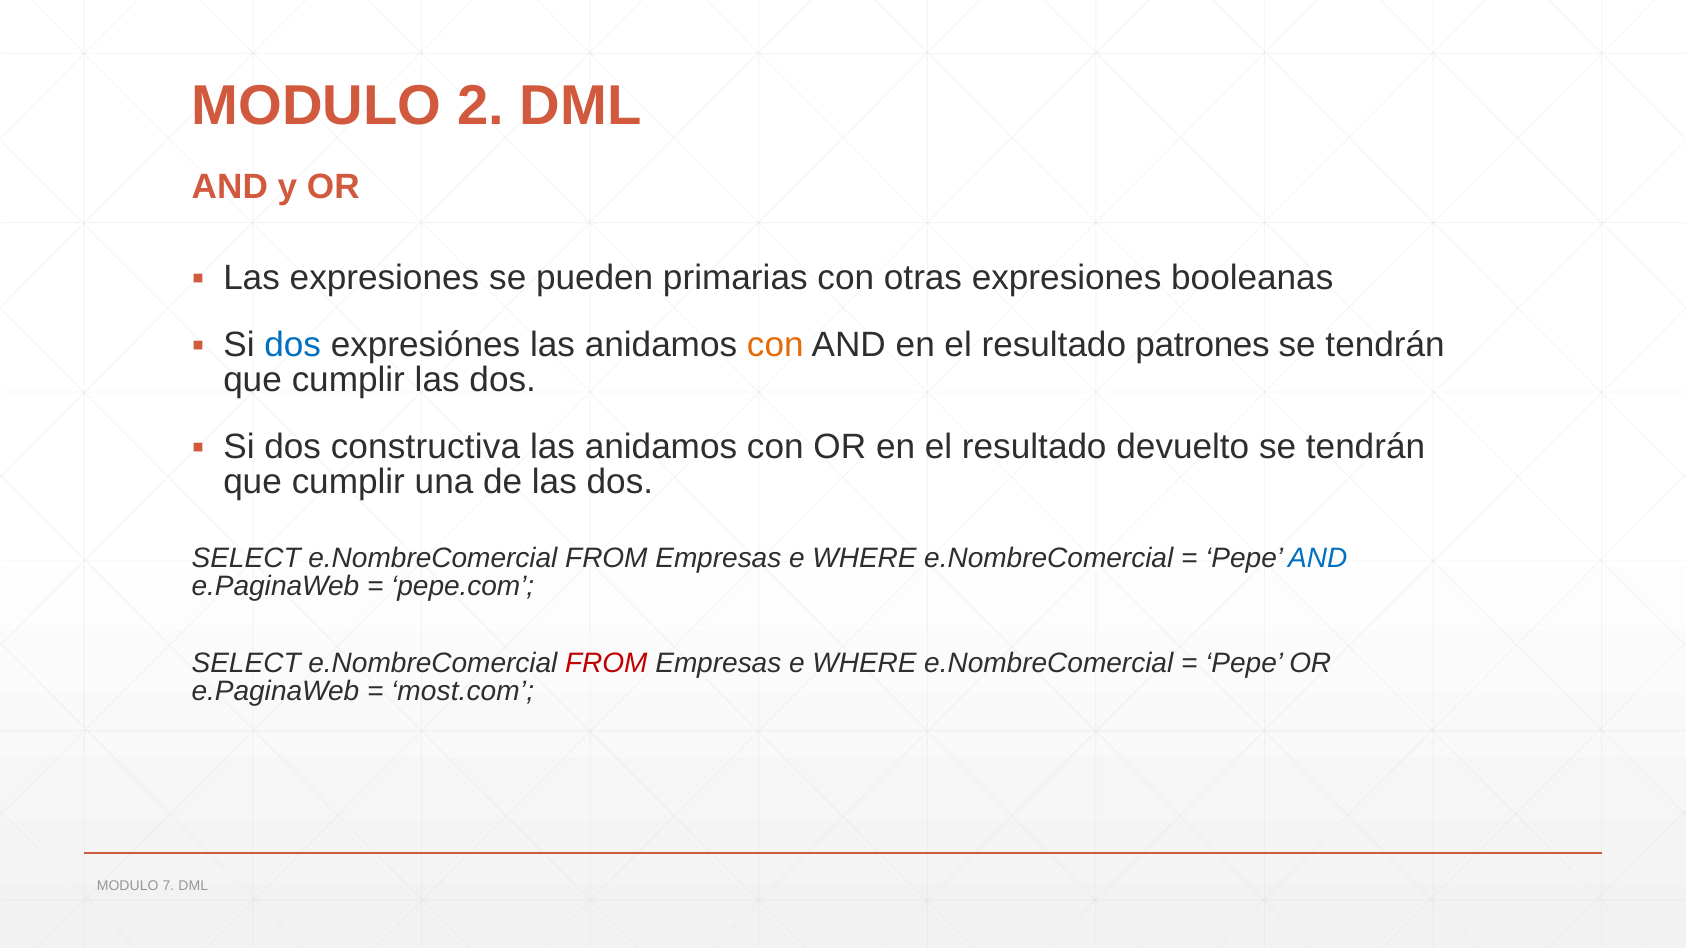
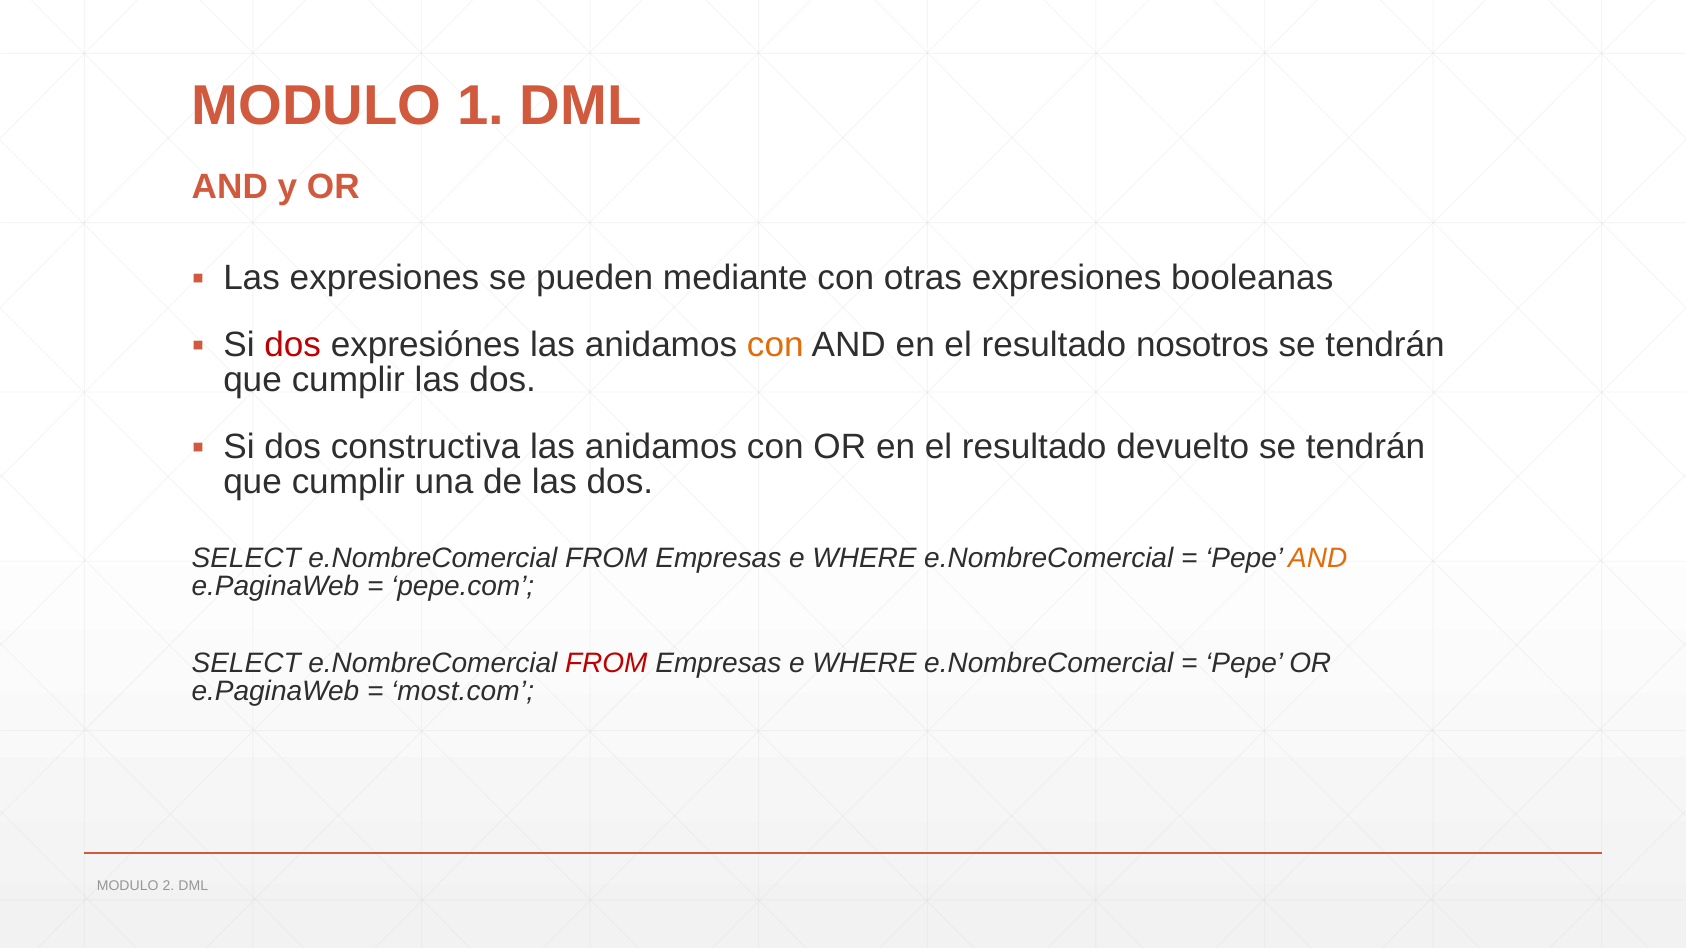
2: 2 -> 1
primarias: primarias -> mediante
dos at (293, 345) colour: blue -> red
patrones: patrones -> nosotros
AND at (1318, 558) colour: blue -> orange
7: 7 -> 2
